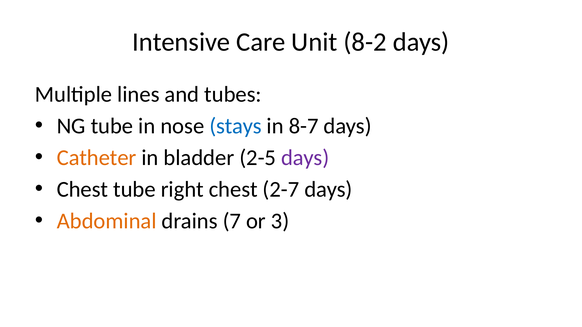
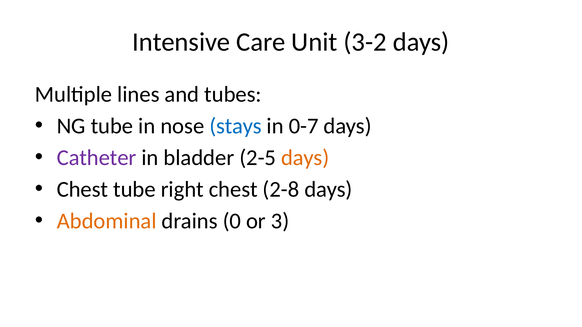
8-2: 8-2 -> 3-2
8-7: 8-7 -> 0-7
Catheter colour: orange -> purple
days at (305, 158) colour: purple -> orange
2-7: 2-7 -> 2-8
7: 7 -> 0
